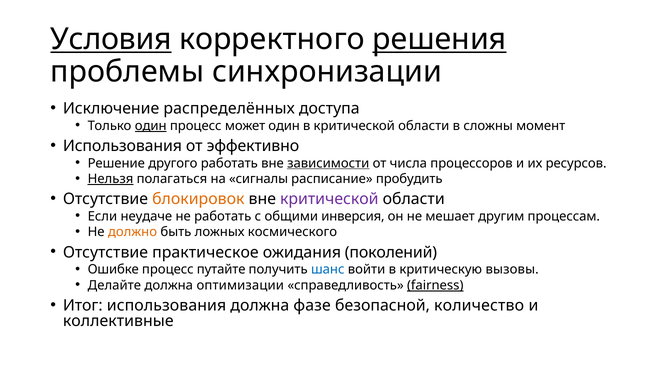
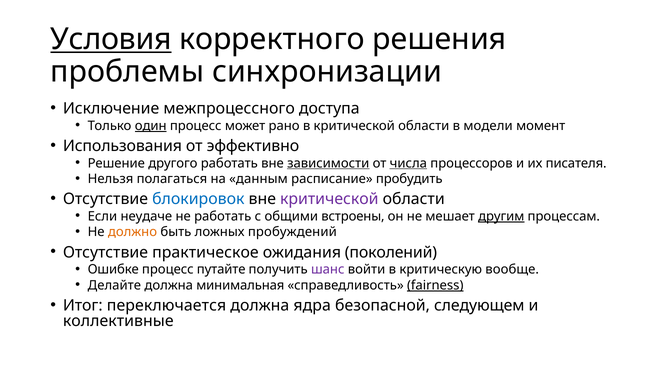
решения underline: present -> none
распределённых: распределённых -> межпроцессного
может один: один -> рано
сложны: сложны -> модели
числа underline: none -> present
ресурсов: ресурсов -> писателя
Нельзя underline: present -> none
сигналы: сигналы -> данным
блокировок colour: orange -> blue
инверсия: инверсия -> встроены
другим underline: none -> present
космического: космического -> пробуждений
шанс colour: blue -> purple
вызовы: вызовы -> вообще
оптимизации: оптимизации -> минимальная
Итог использования: использования -> переключается
фазе: фазе -> ядра
количество: количество -> следующем
